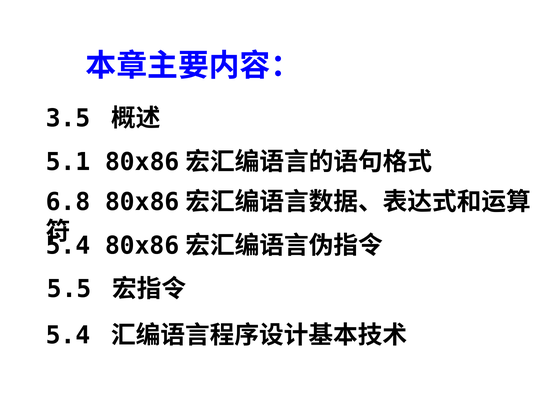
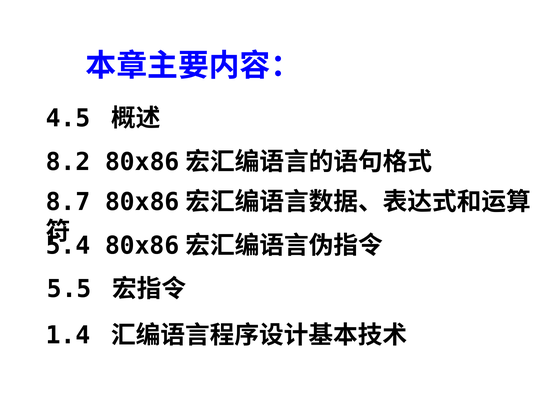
3.5: 3.5 -> 4.5
5.1: 5.1 -> 8.2
6.8: 6.8 -> 8.7
5.4 at (68, 335): 5.4 -> 1.4
